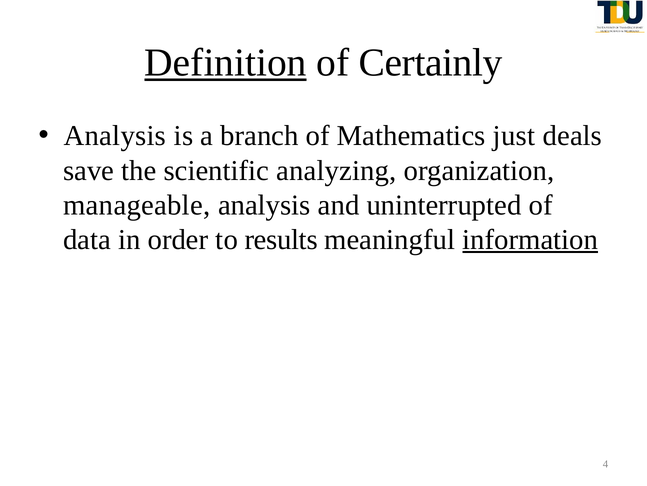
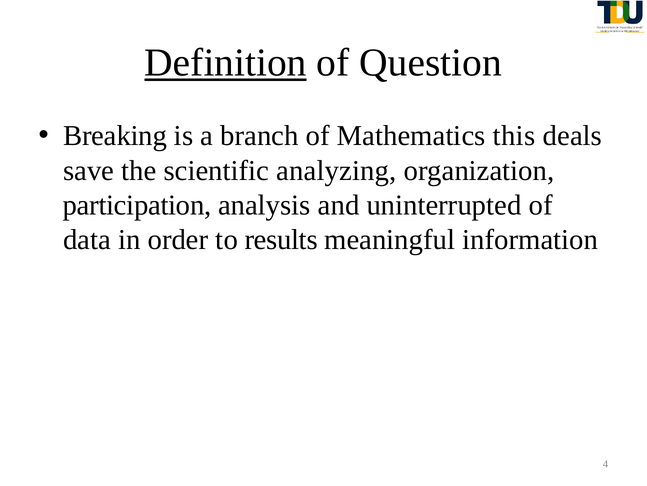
Certainly: Certainly -> Question
Analysis at (115, 136): Analysis -> Breaking
just: just -> this
manageable: manageable -> participation
information underline: present -> none
